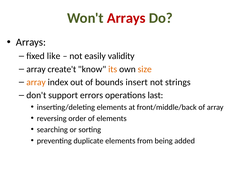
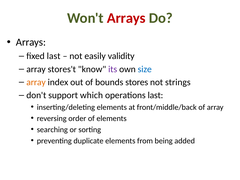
fixed like: like -> last
create't: create't -> stores't
its colour: orange -> purple
size colour: orange -> blue
insert: insert -> stores
errors: errors -> which
